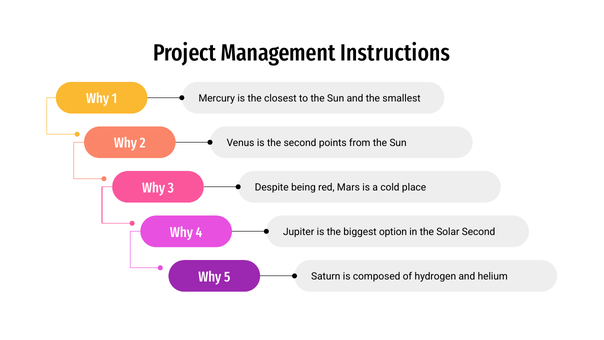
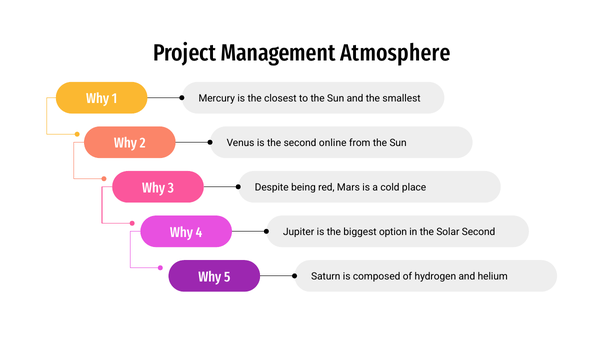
Instructions: Instructions -> Atmosphere
points: points -> online
